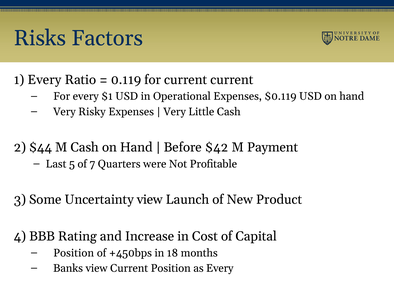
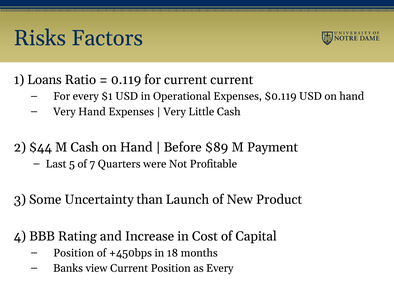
1 Every: Every -> Loans
Very Risky: Risky -> Hand
$42: $42 -> $89
Uncertainty view: view -> than
